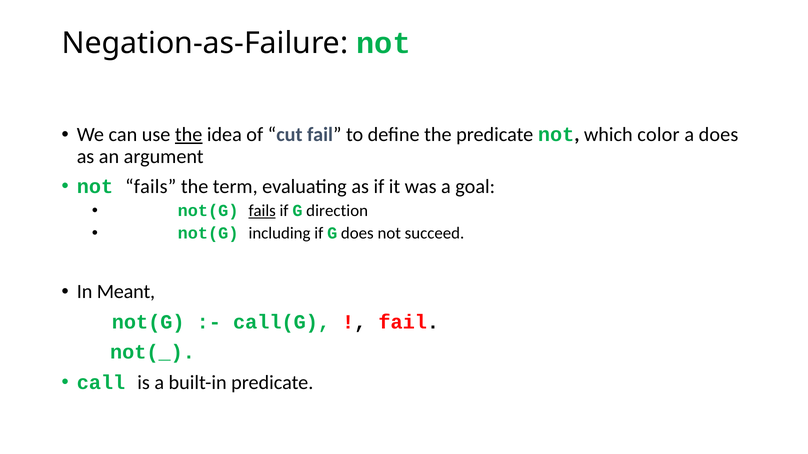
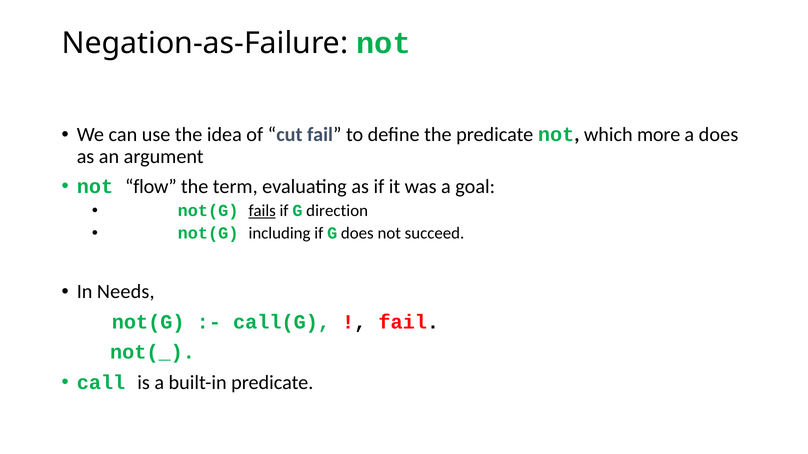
the at (189, 135) underline: present -> none
color: color -> more
not fails: fails -> flow
Meant: Meant -> Needs
